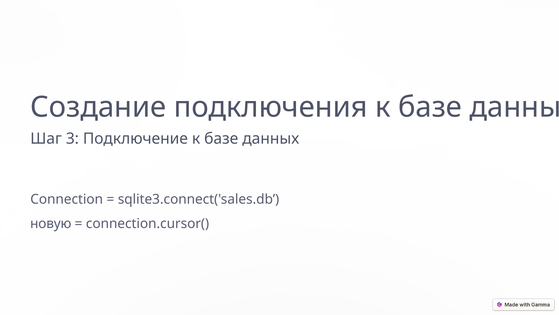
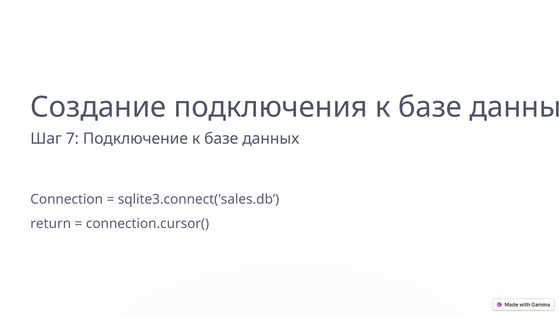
3: 3 -> 7
новую: новую -> return
